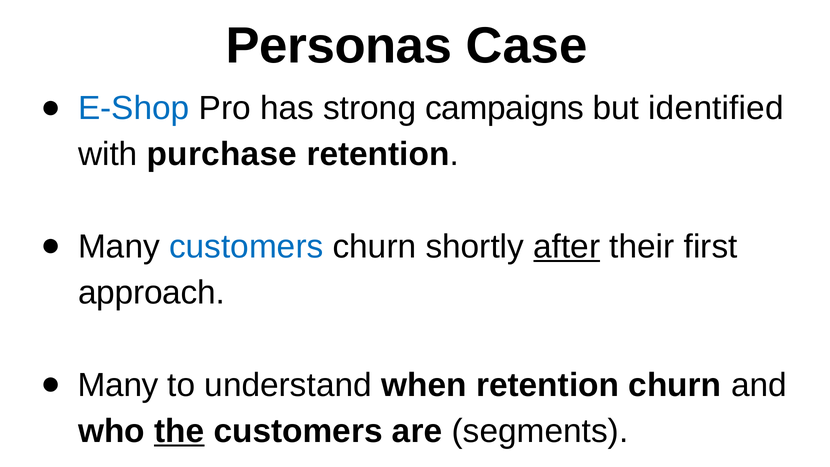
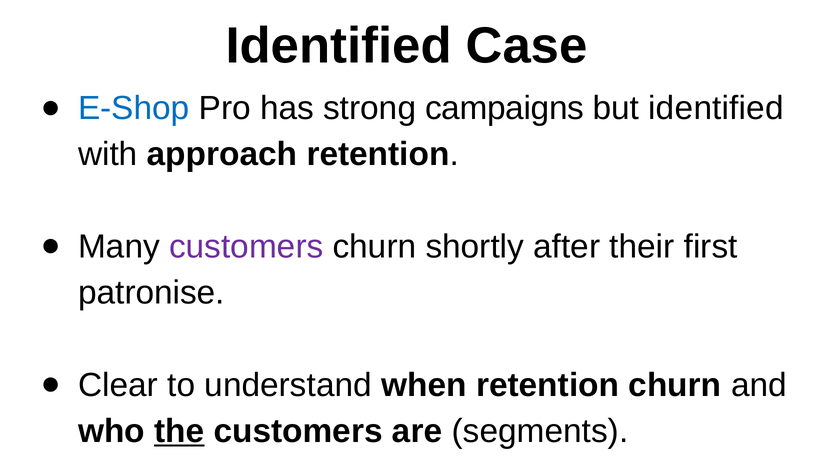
Personas at (339, 46): Personas -> Identified
purchase: purchase -> approach
customers at (246, 247) colour: blue -> purple
after underline: present -> none
approach: approach -> patronise
Many at (118, 385): Many -> Clear
